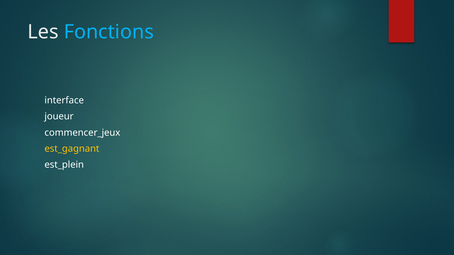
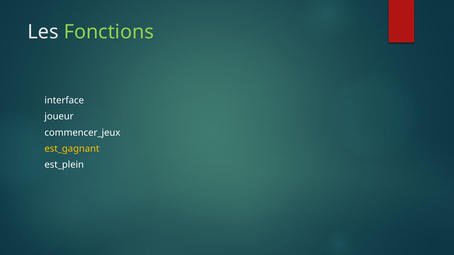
Fonctions colour: light blue -> light green
